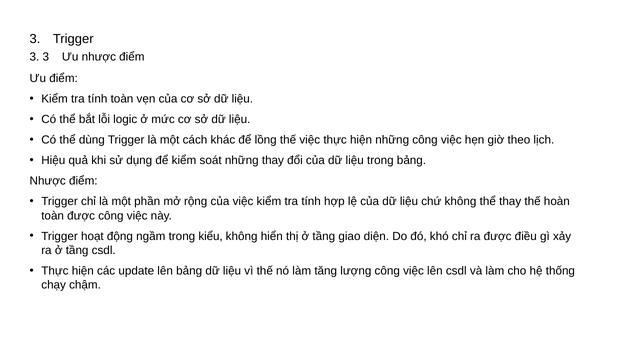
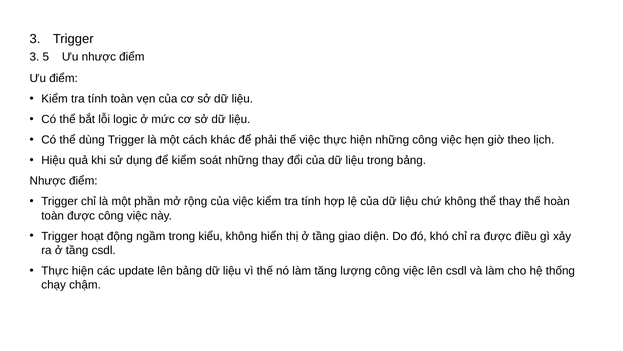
3 3: 3 -> 5
lồng: lồng -> phải
